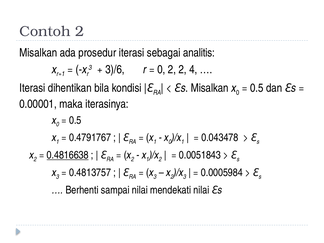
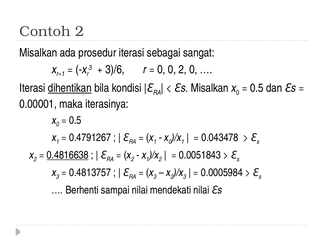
analitis: analitis -> sangat
0 2: 2 -> 0
2 4: 4 -> 0
dihentikan underline: none -> present
0.4791767: 0.4791767 -> 0.4791267
